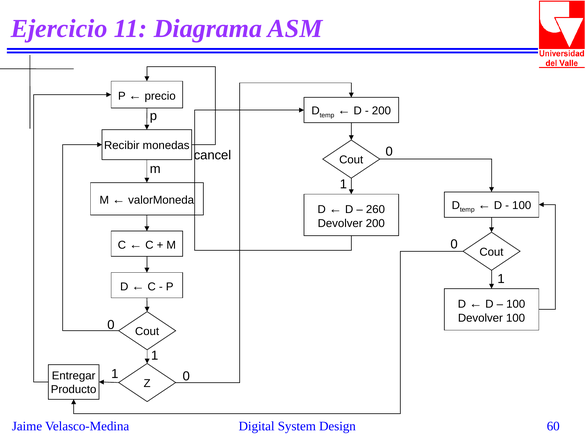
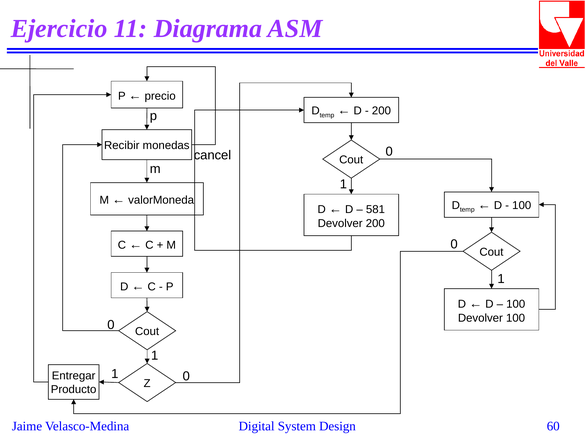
260: 260 -> 581
